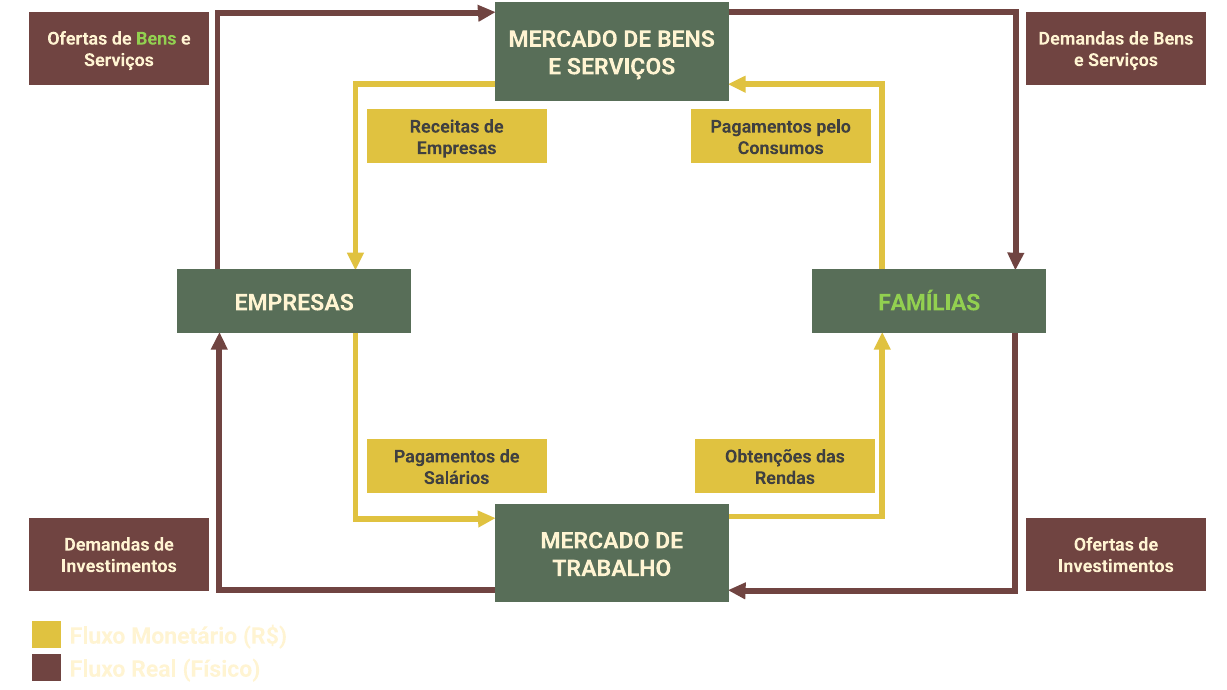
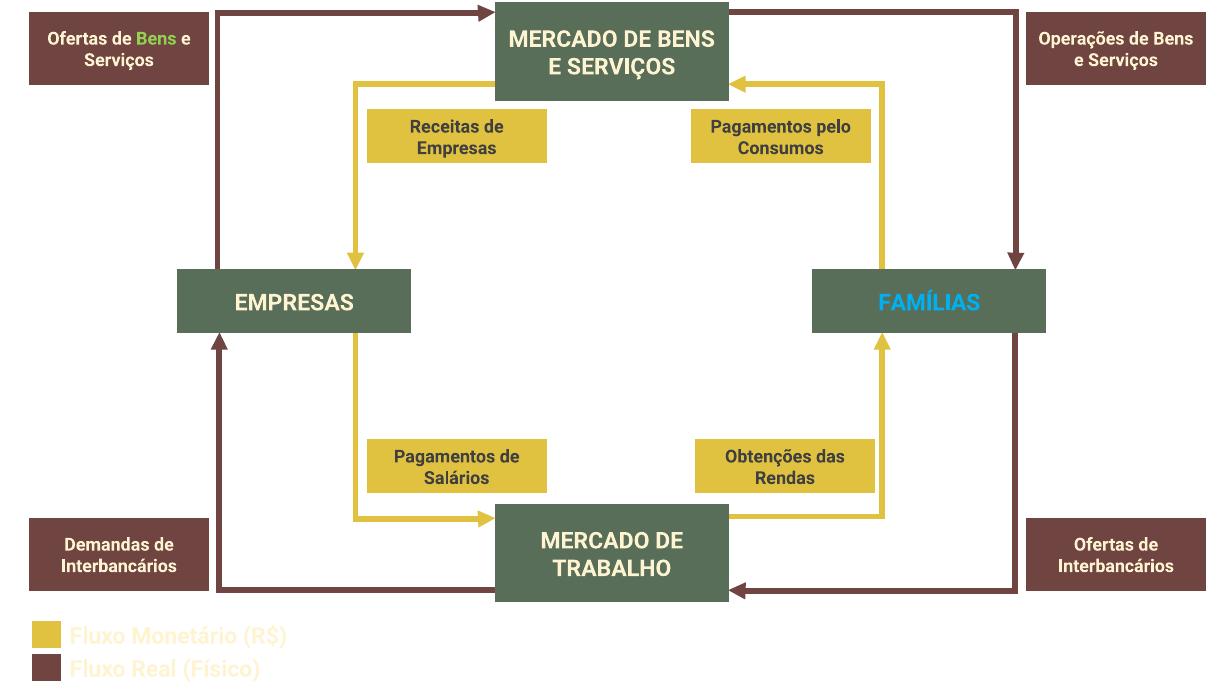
Demandas at (1081, 39): Demandas -> Operações
FAMÍLIAS colour: light green -> light blue
Investimentos at (119, 566): Investimentos -> Interbancários
Investimentos at (1116, 566): Investimentos -> Interbancários
